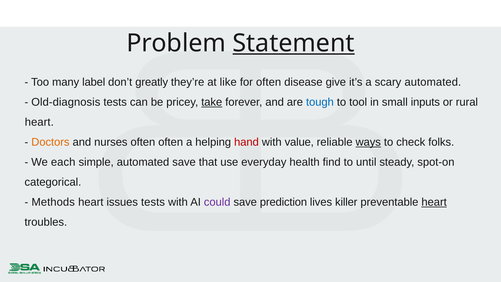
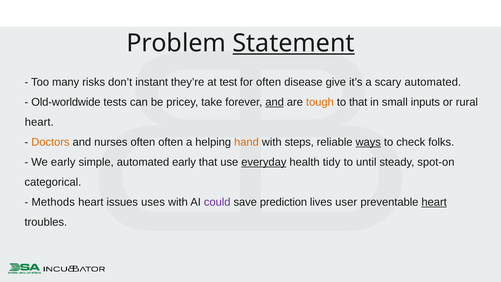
label: label -> risks
greatly: greatly -> instant
like: like -> test
Old-diagnosis: Old-diagnosis -> Old-worldwide
take underline: present -> none
and at (275, 102) underline: none -> present
tough colour: blue -> orange
to tool: tool -> that
hand colour: red -> orange
value: value -> steps
We each: each -> early
automated save: save -> early
everyday underline: none -> present
find: find -> tidy
issues tests: tests -> uses
killer: killer -> user
